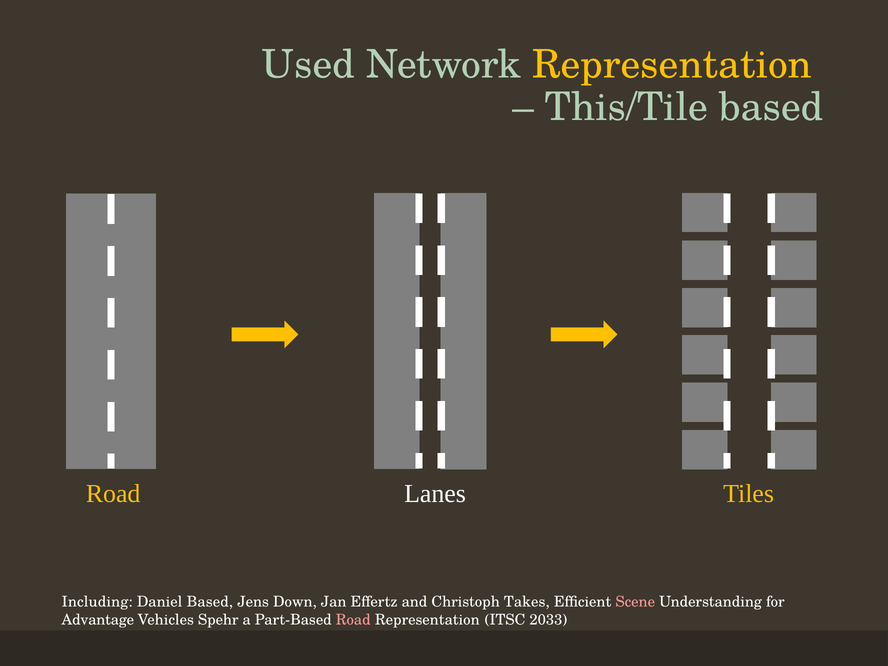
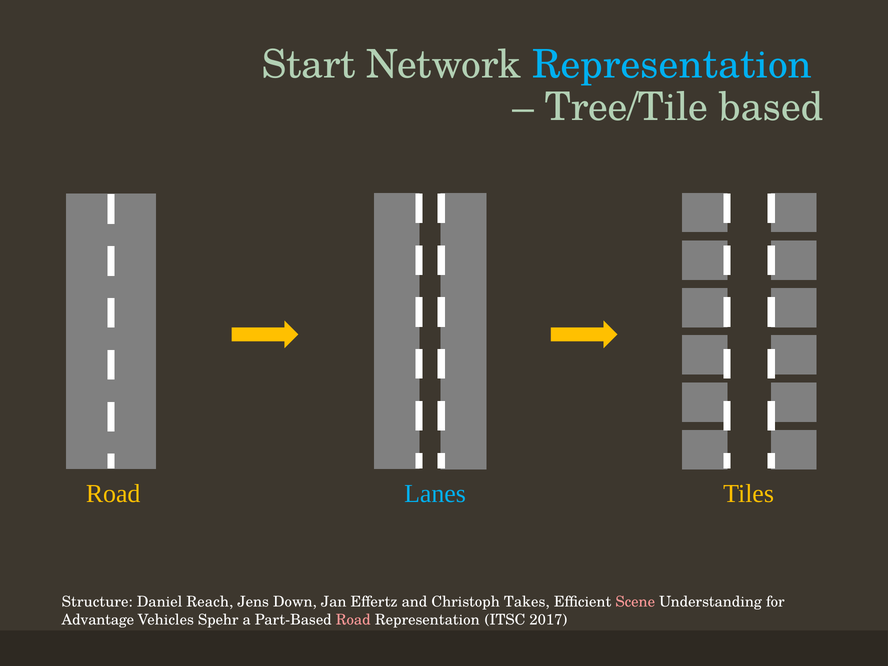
Used: Used -> Start
Representation at (672, 65) colour: yellow -> light blue
This/Tile: This/Tile -> Tree/Tile
Lanes colour: white -> light blue
Including: Including -> Structure
Daniel Based: Based -> Reach
2033: 2033 -> 2017
